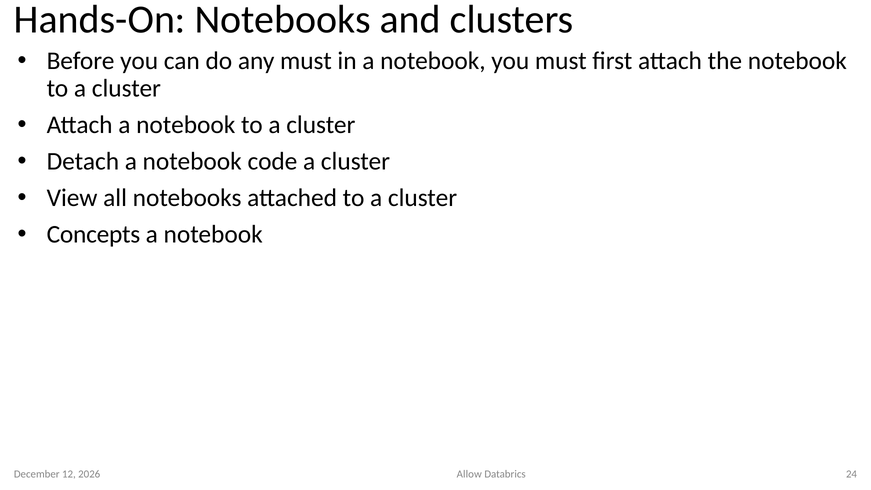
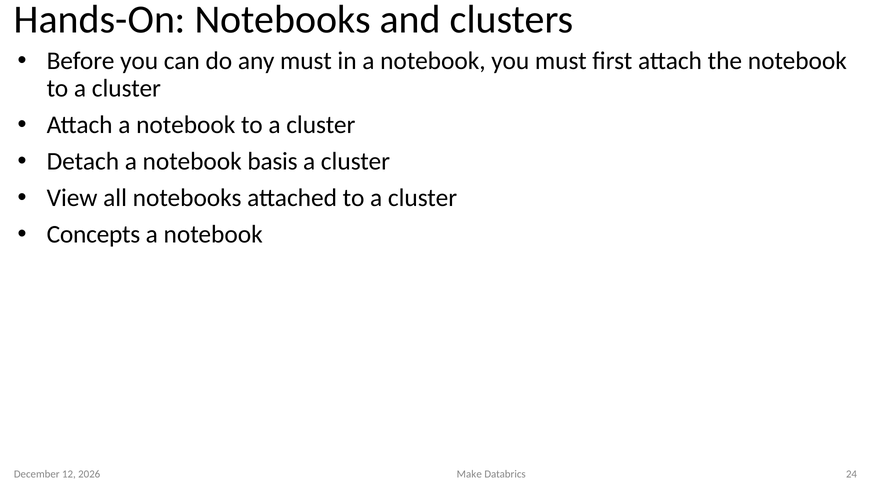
code: code -> basis
Allow: Allow -> Make
